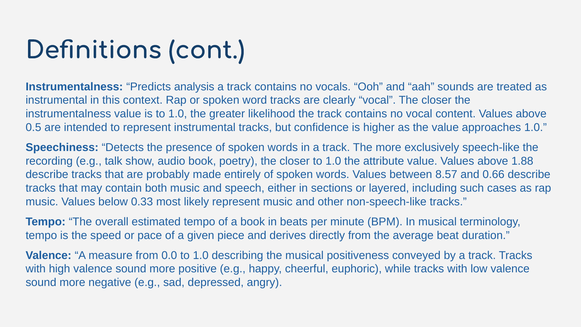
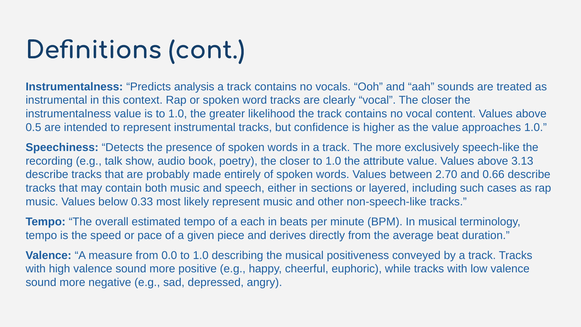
1.88: 1.88 -> 3.13
8.57: 8.57 -> 2.70
a book: book -> each
